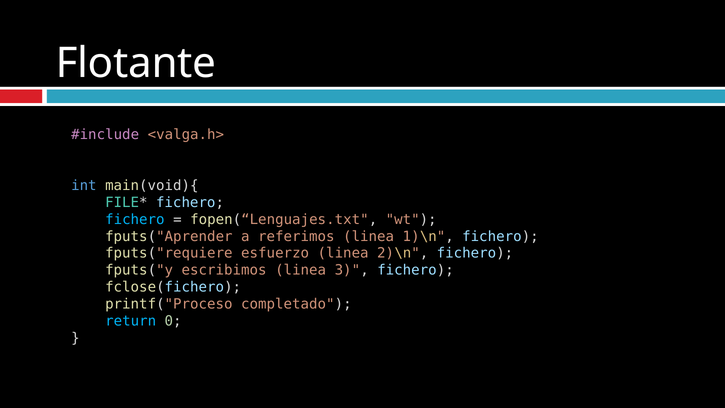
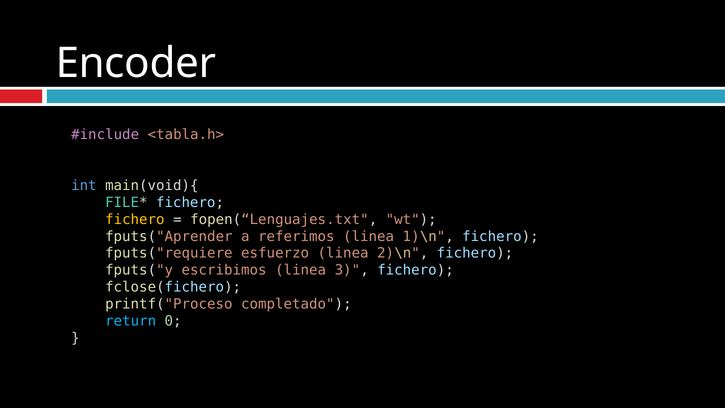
Flotante: Flotante -> Encoder
<valga.h>: <valga.h> -> <tabla.h>
fichero at (135, 219) colour: light blue -> yellow
